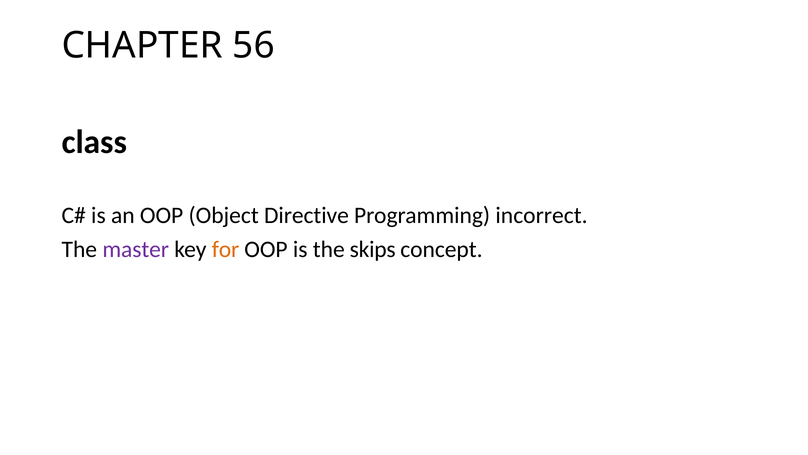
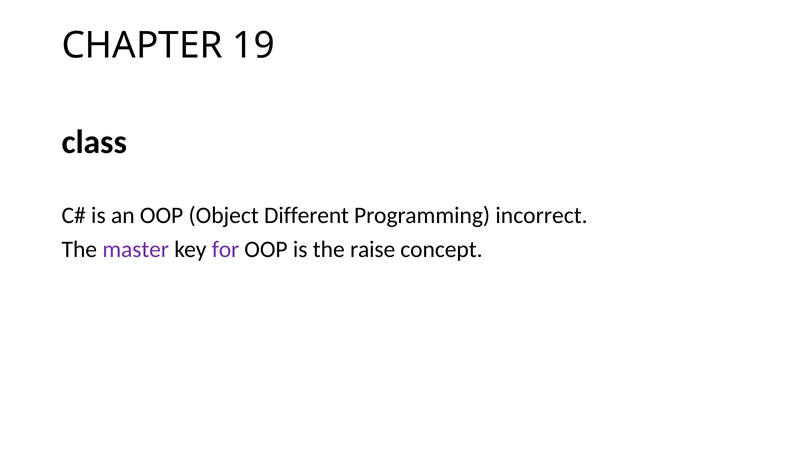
56: 56 -> 19
Directive: Directive -> Different
for colour: orange -> purple
skips: skips -> raise
